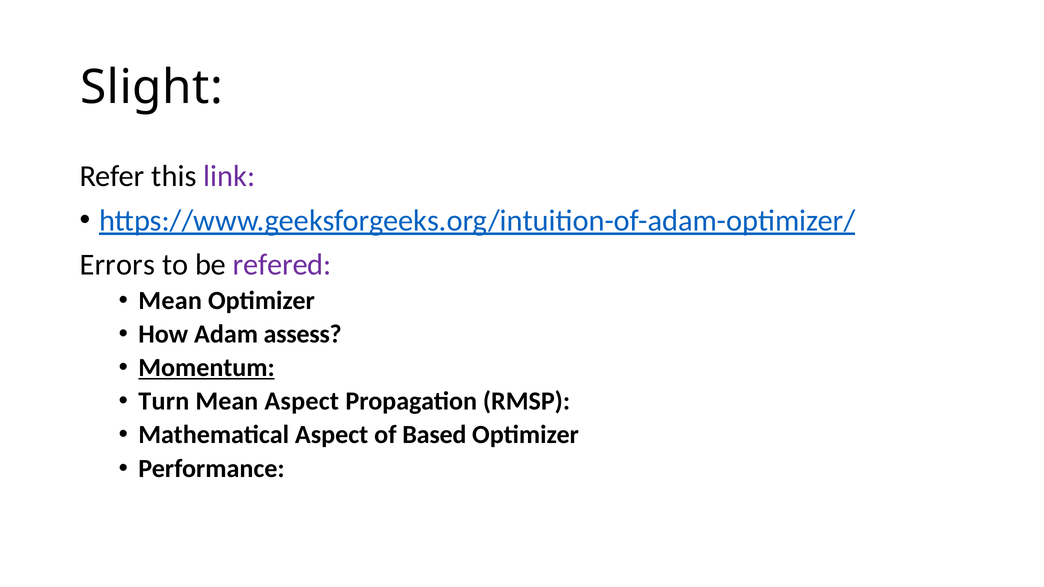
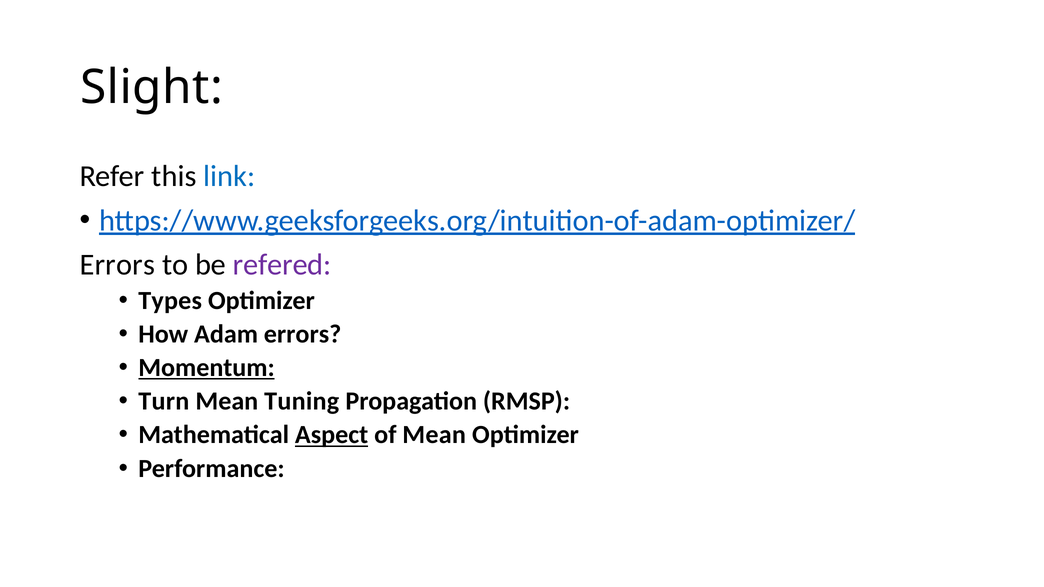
link colour: purple -> blue
Mean at (170, 301): Mean -> Types
Adam assess: assess -> errors
Mean Aspect: Aspect -> Tuning
Aspect at (332, 435) underline: none -> present
of Based: Based -> Mean
